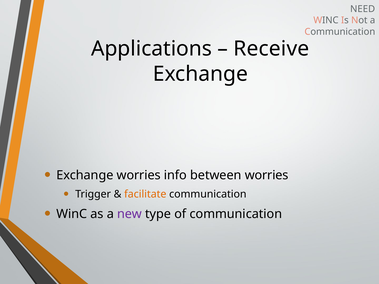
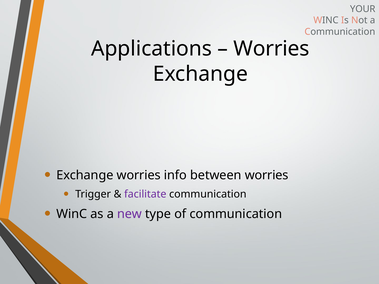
NEED: NEED -> YOUR
Receive at (271, 49): Receive -> Worries
facilitate colour: orange -> purple
